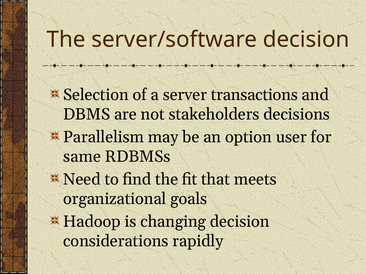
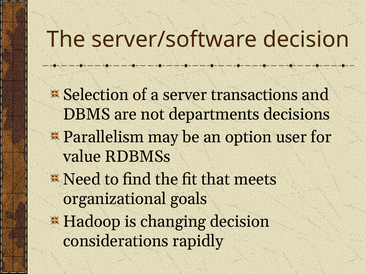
stakeholders: stakeholders -> departments
same: same -> value
